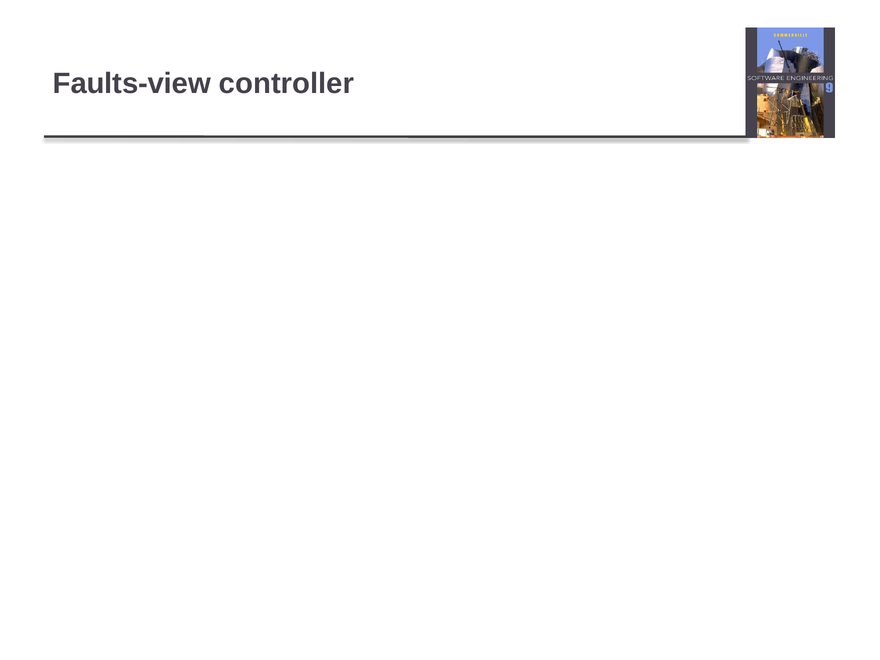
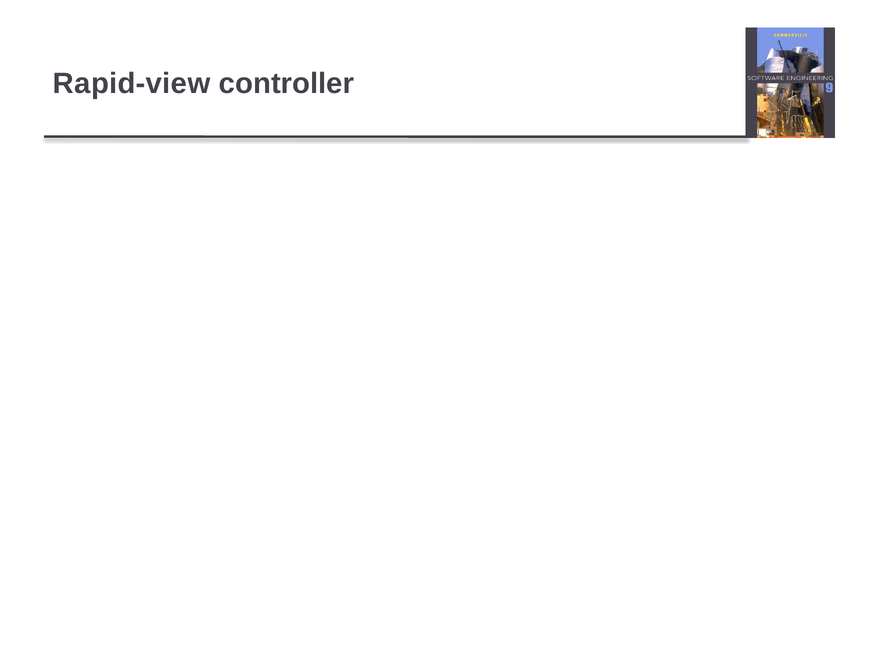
Faults-view: Faults-view -> Rapid-view
